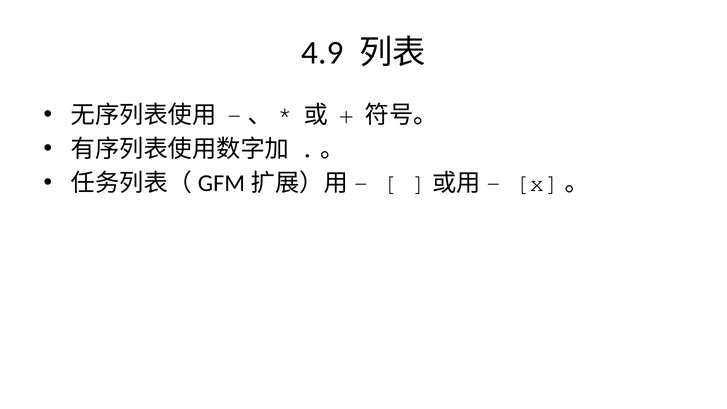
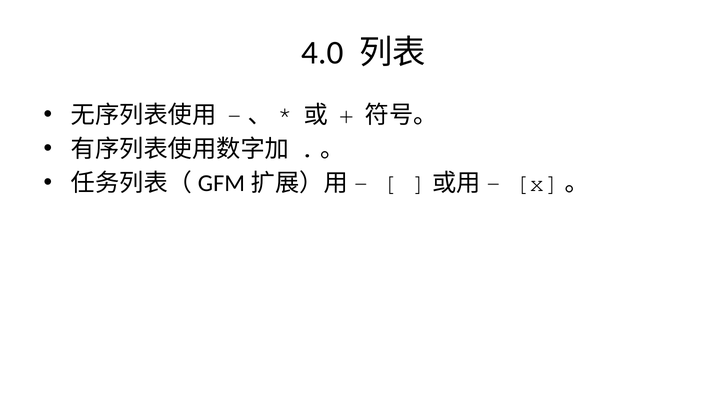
4.9: 4.9 -> 4.0
